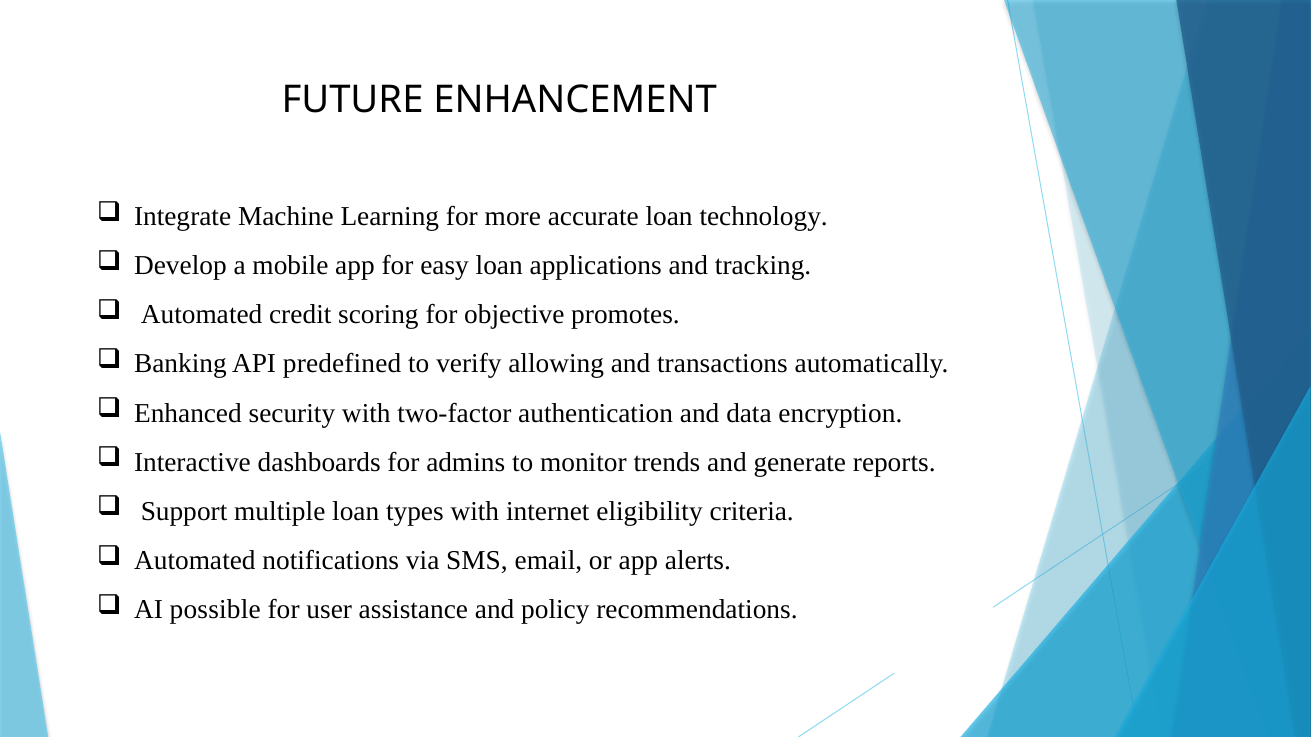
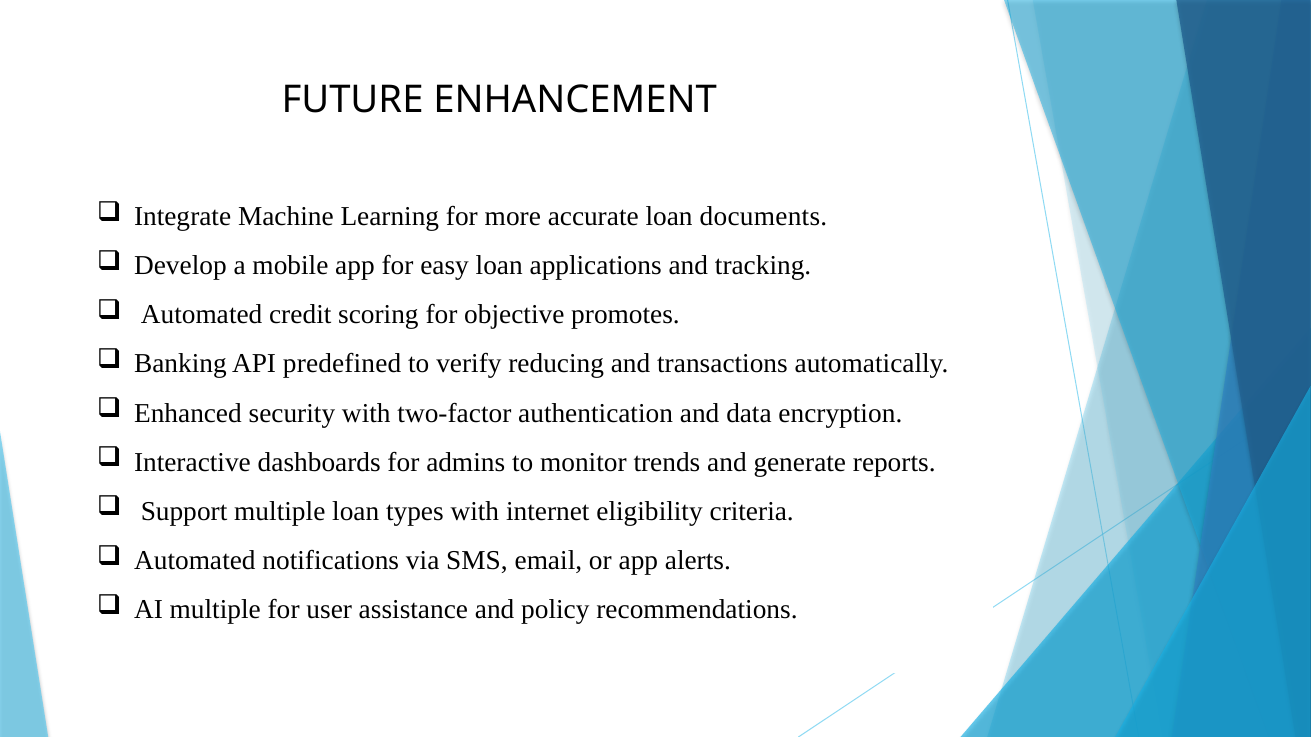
technology: technology -> documents
allowing: allowing -> reducing
AI possible: possible -> multiple
